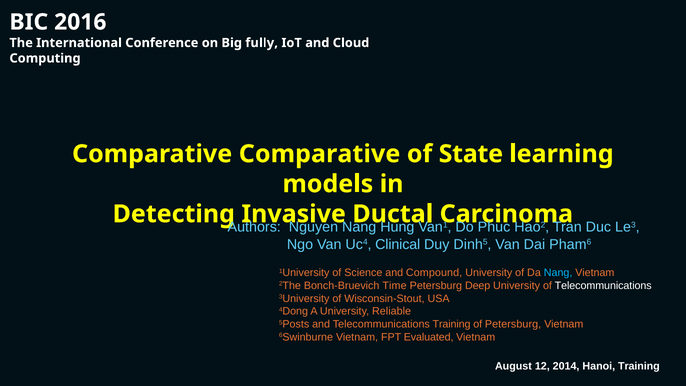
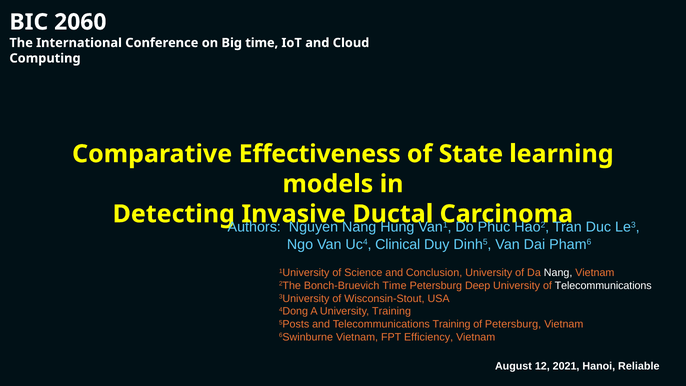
2016: 2016 -> 2060
Big fully: fully -> time
Comparative Comparative: Comparative -> Effectiveness
Compound: Compound -> Conclusion
Nang at (558, 273) colour: light blue -> white
University Reliable: Reliable -> Training
Evaluated: Evaluated -> Efficiency
2014: 2014 -> 2021
Hanoi Training: Training -> Reliable
